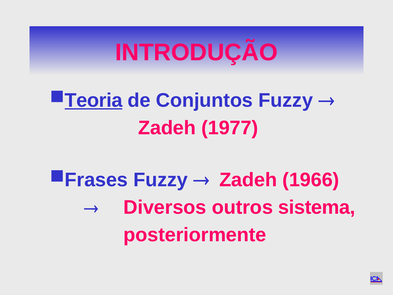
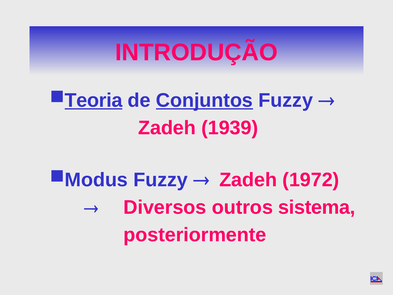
Conjuntos underline: none -> present
1977: 1977 -> 1939
Frases: Frases -> Modus
1966: 1966 -> 1972
